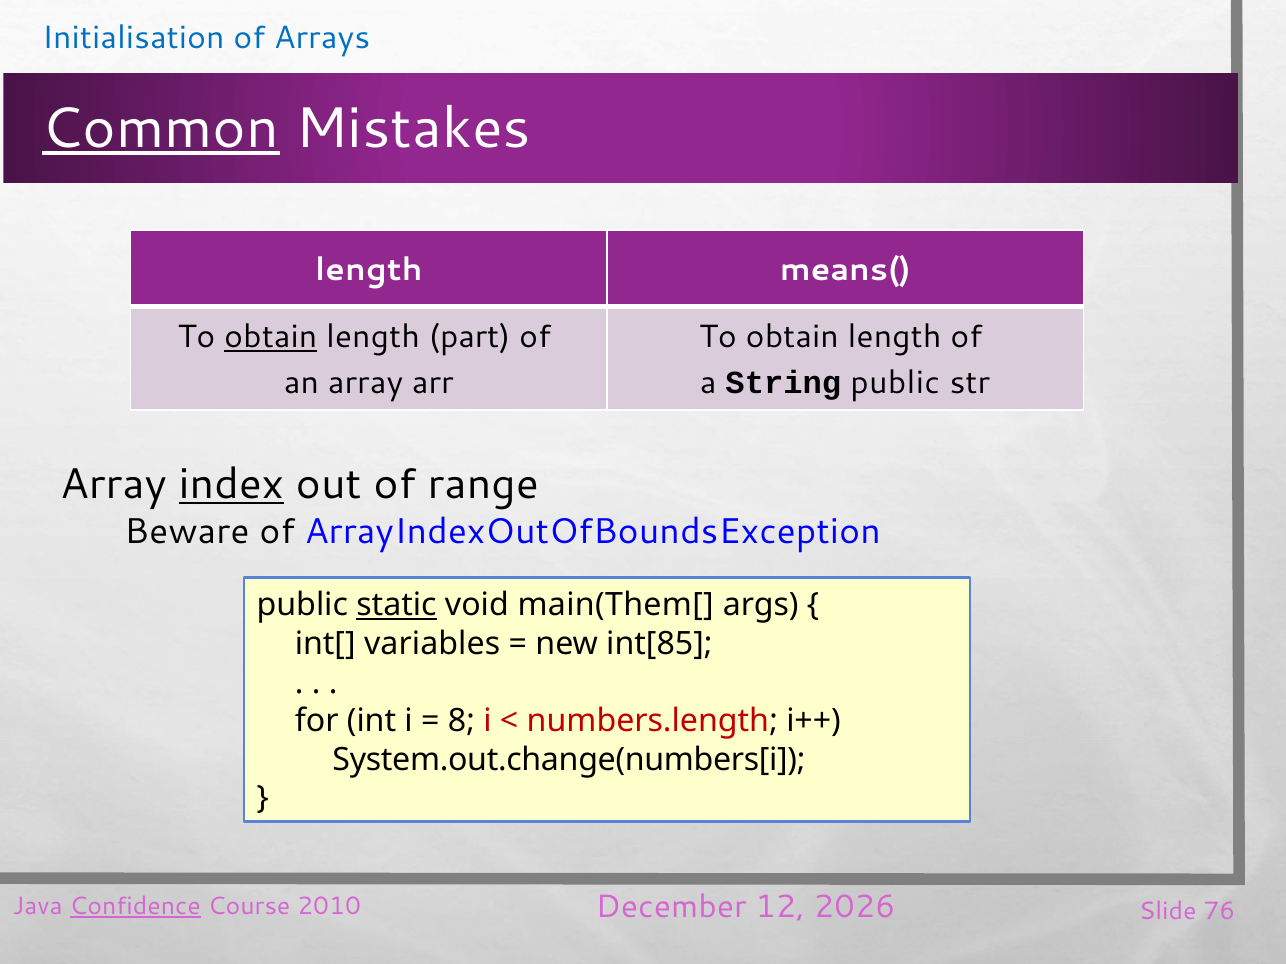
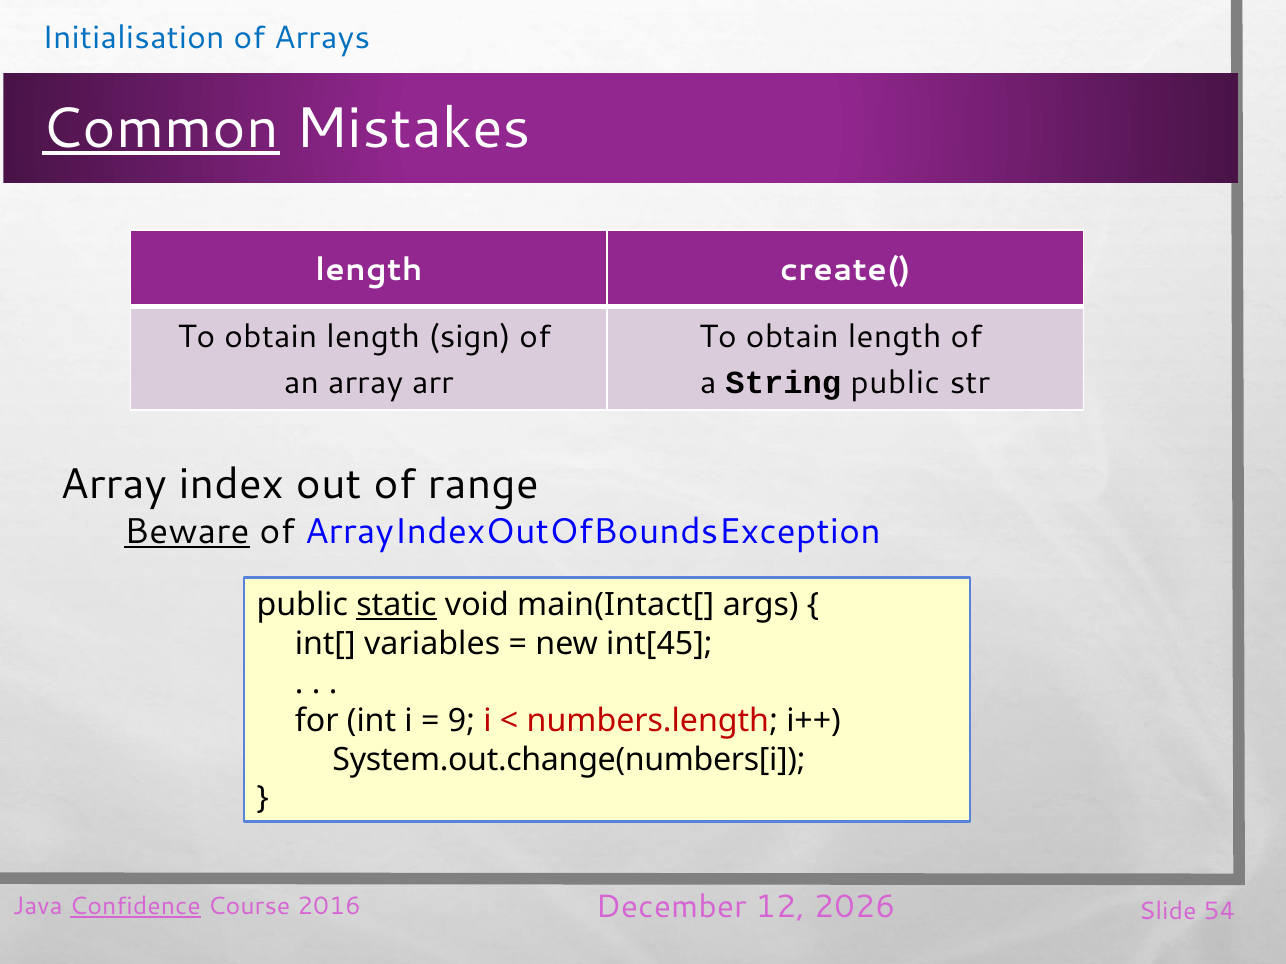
means(: means( -> create(
obtain at (271, 337) underline: present -> none
part: part -> sign
index underline: present -> none
Beware underline: none -> present
main(Them[: main(Them[ -> main(Intact[
int[85: int[85 -> int[45
8: 8 -> 9
2010: 2010 -> 2016
76: 76 -> 54
